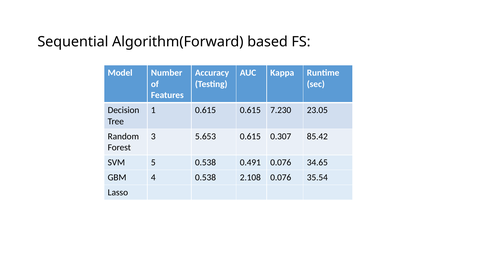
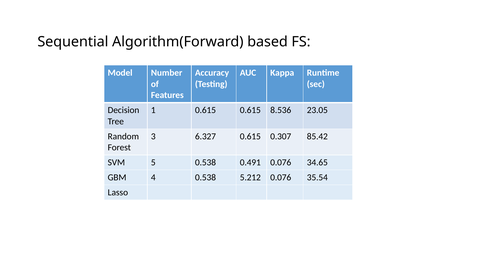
7.230: 7.230 -> 8.536
5.653: 5.653 -> 6.327
2.108: 2.108 -> 5.212
